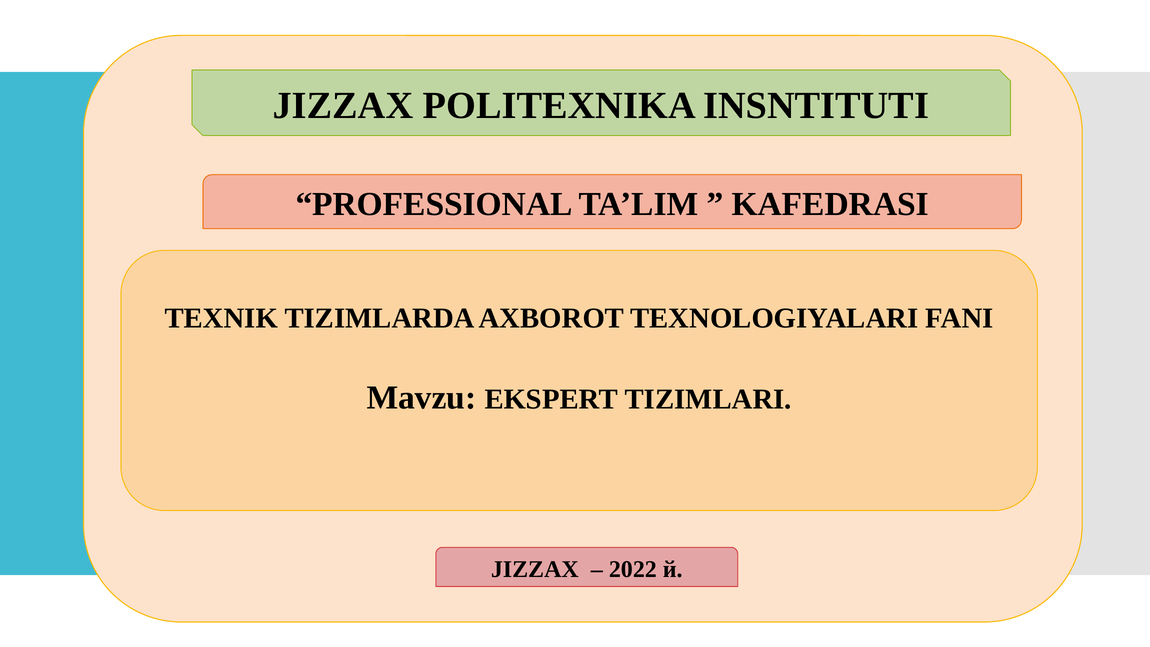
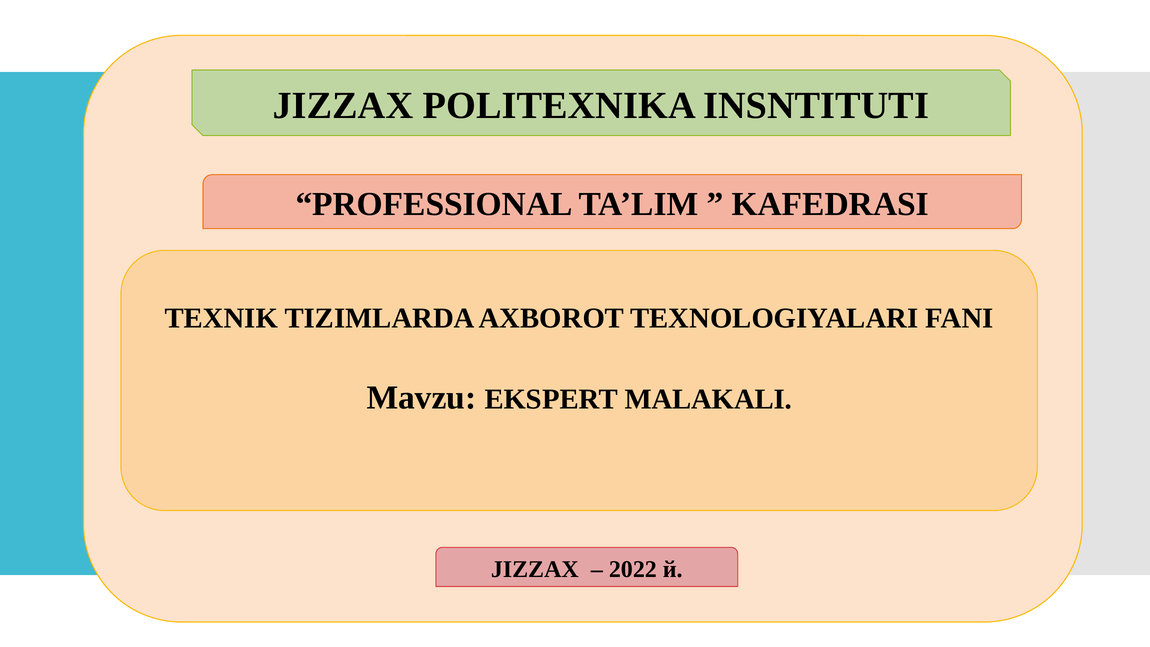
TIZIMLARI: TIZIMLARI -> MALAKALI
